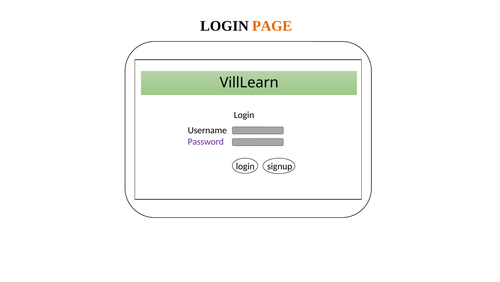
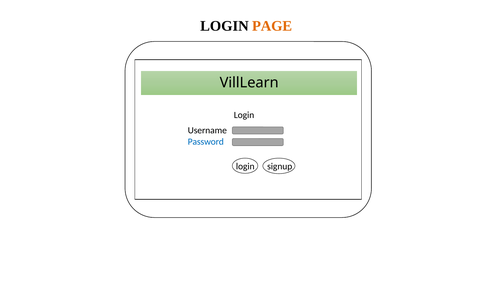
Password colour: purple -> blue
